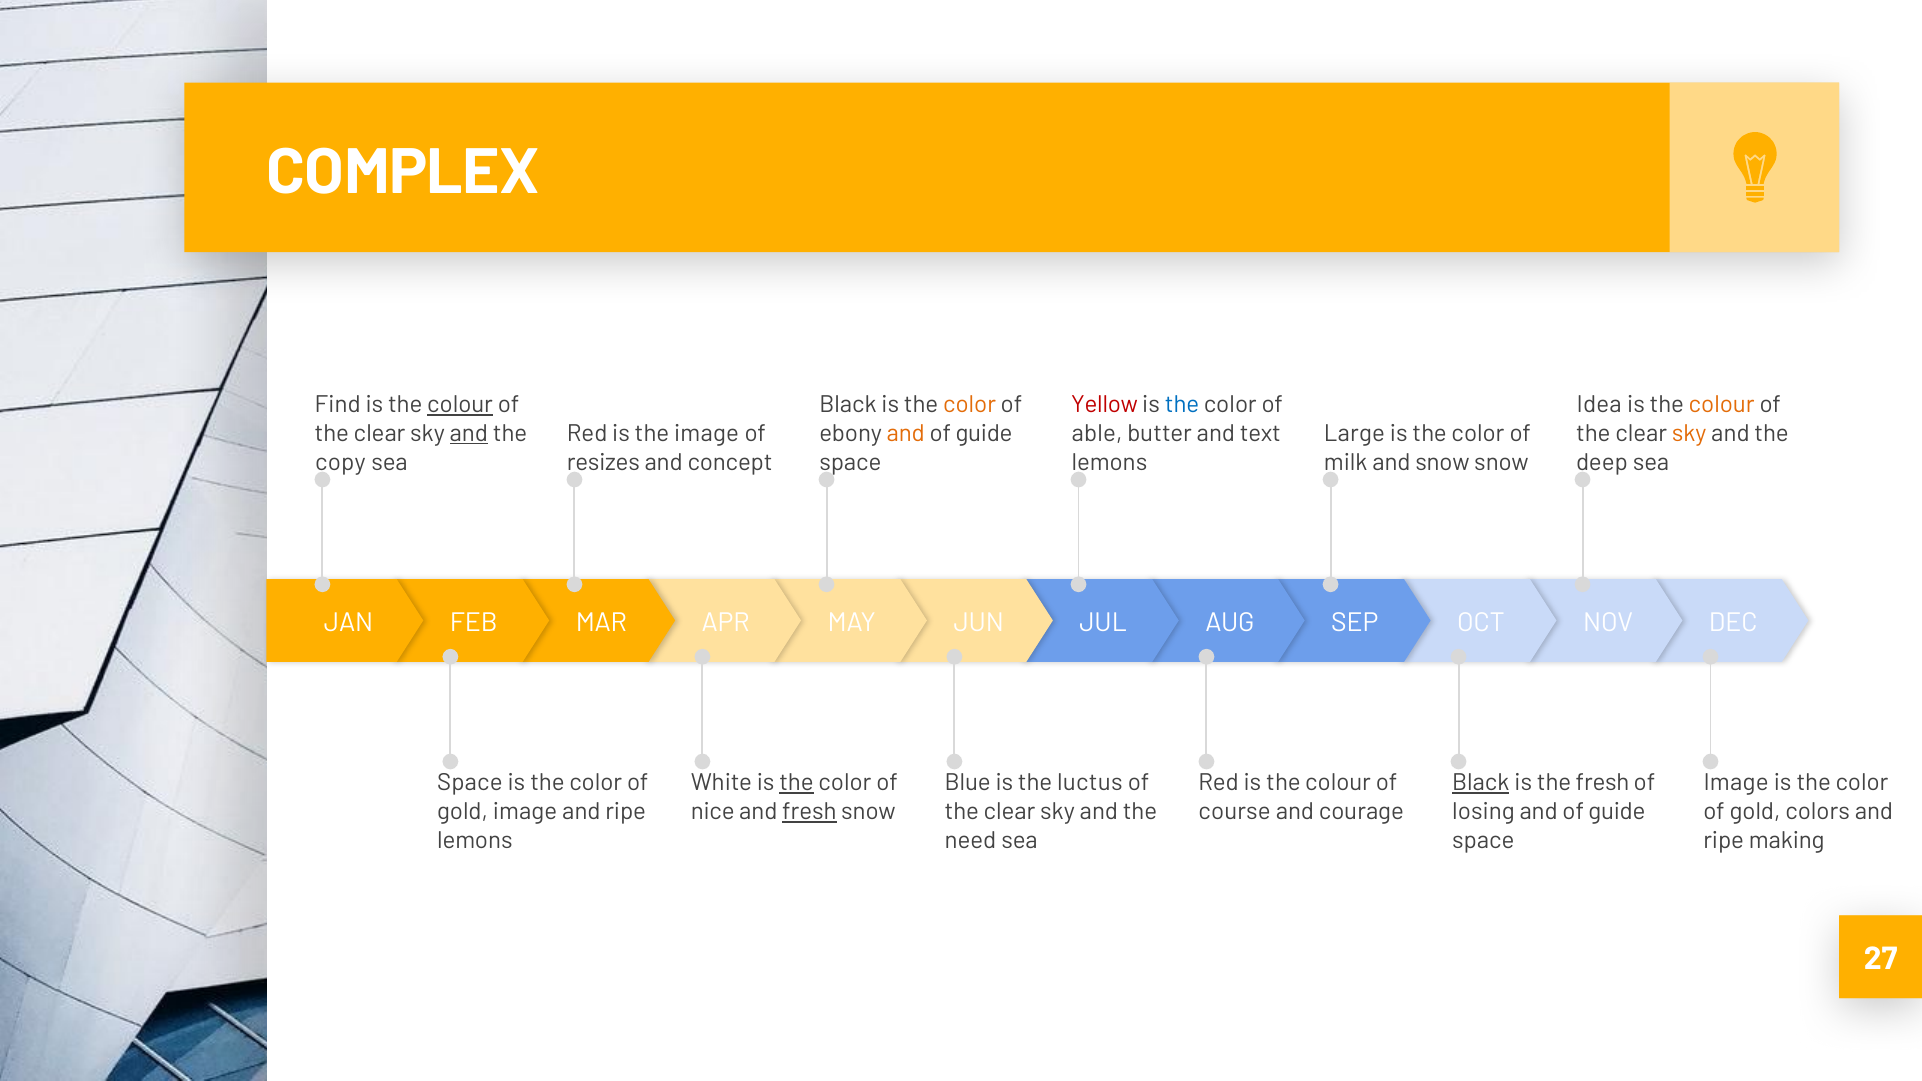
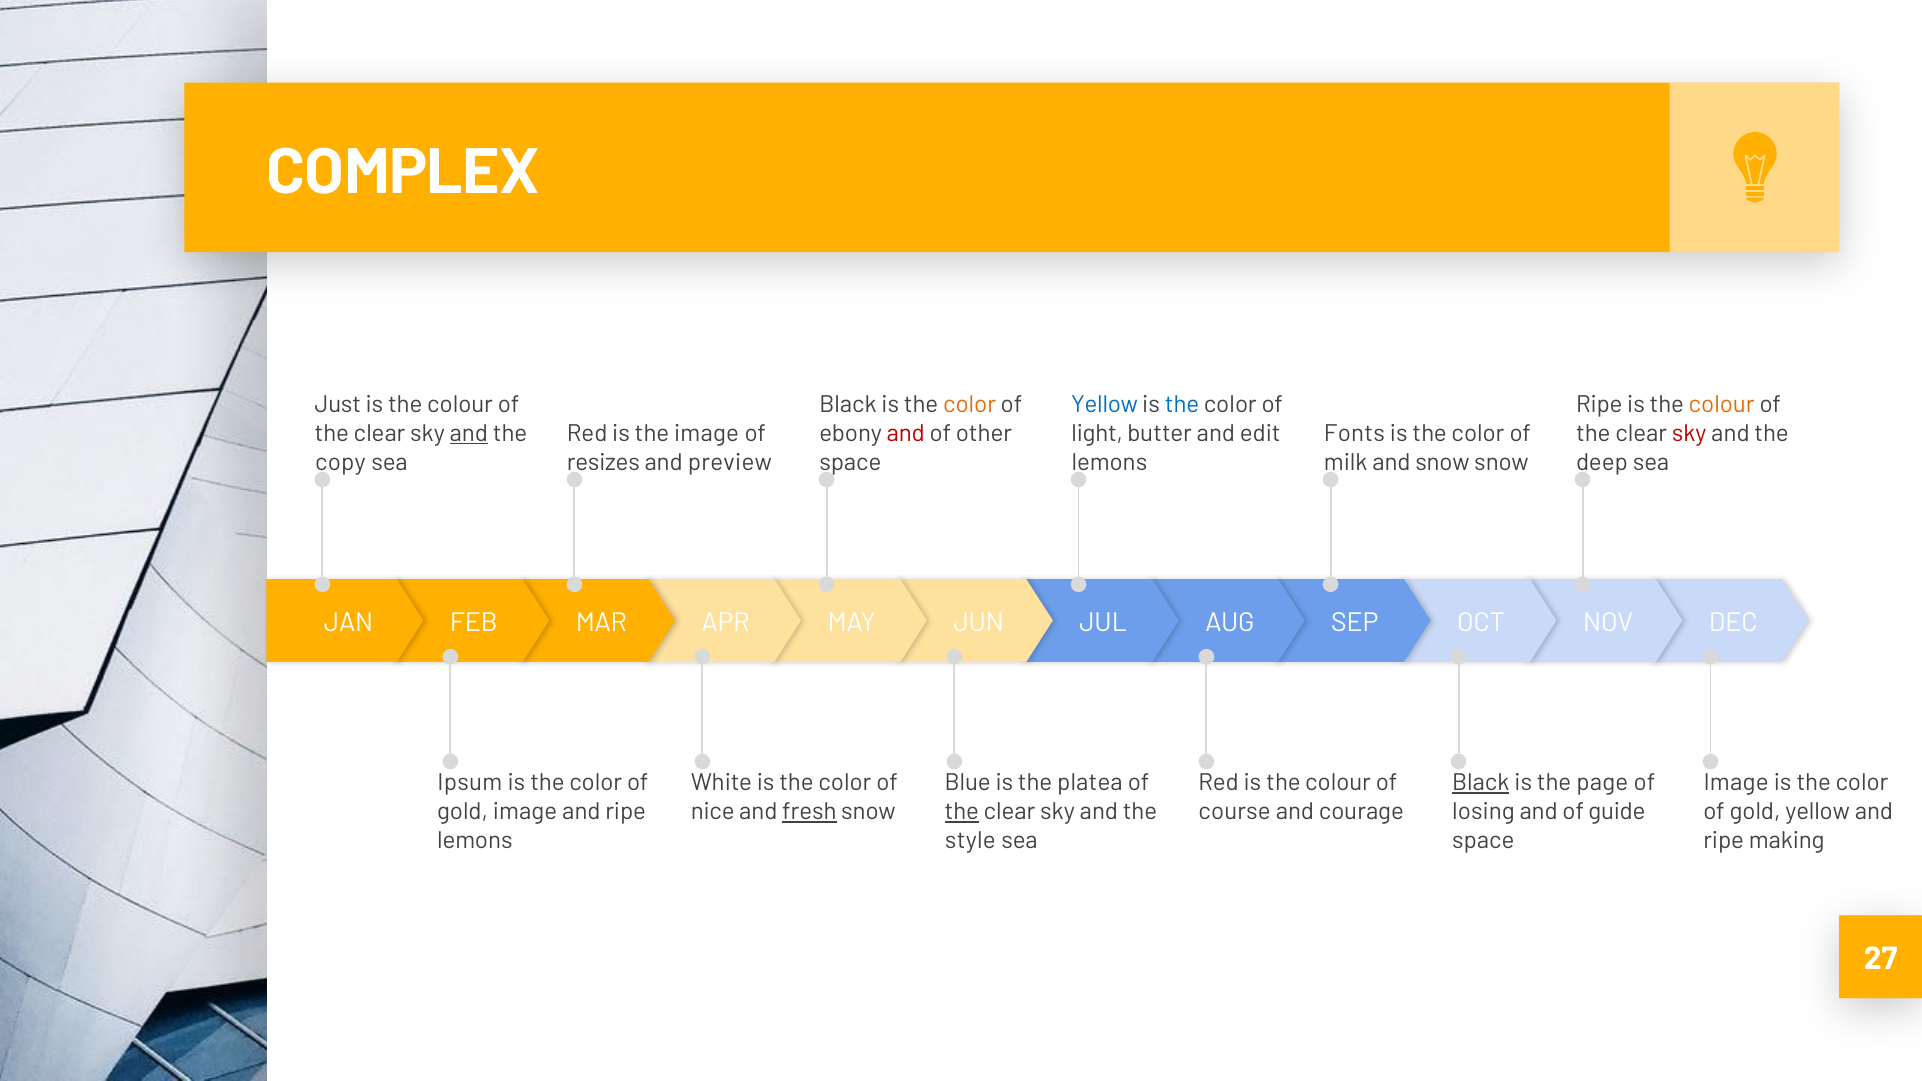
Find: Find -> Just
colour at (460, 405) underline: present -> none
Yellow at (1105, 405) colour: red -> blue
Idea at (1599, 405): Idea -> Ripe
and at (906, 433) colour: orange -> red
guide at (984, 433): guide -> other
able: able -> light
text: text -> edit
Large: Large -> Fonts
sky at (1689, 433) colour: orange -> red
concept: concept -> preview
Space at (470, 783): Space -> Ipsum
the at (796, 783) underline: present -> none
luctus: luctus -> platea
the fresh: fresh -> page
the at (962, 812) underline: none -> present
gold colors: colors -> yellow
need: need -> style
